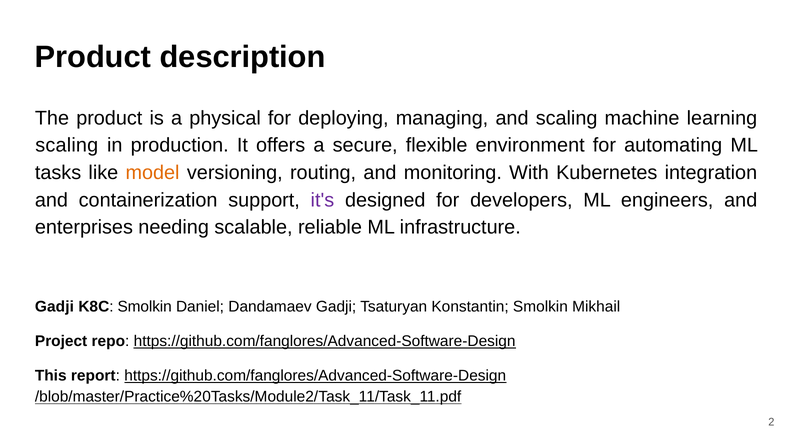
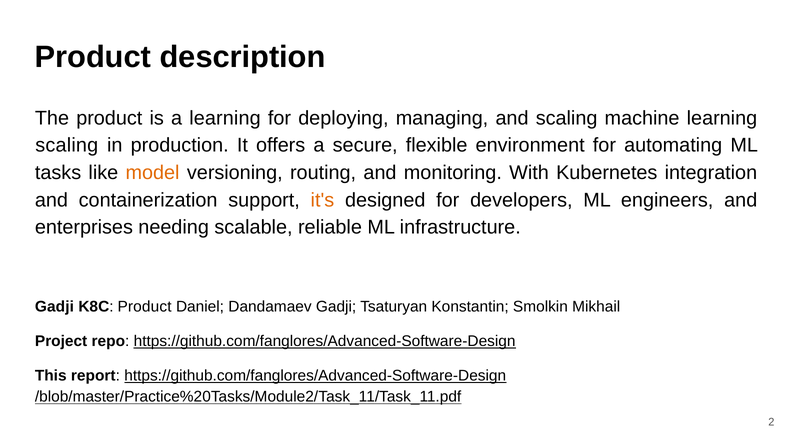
a physical: physical -> learning
it's colour: purple -> orange
K8C Smolkin: Smolkin -> Product
